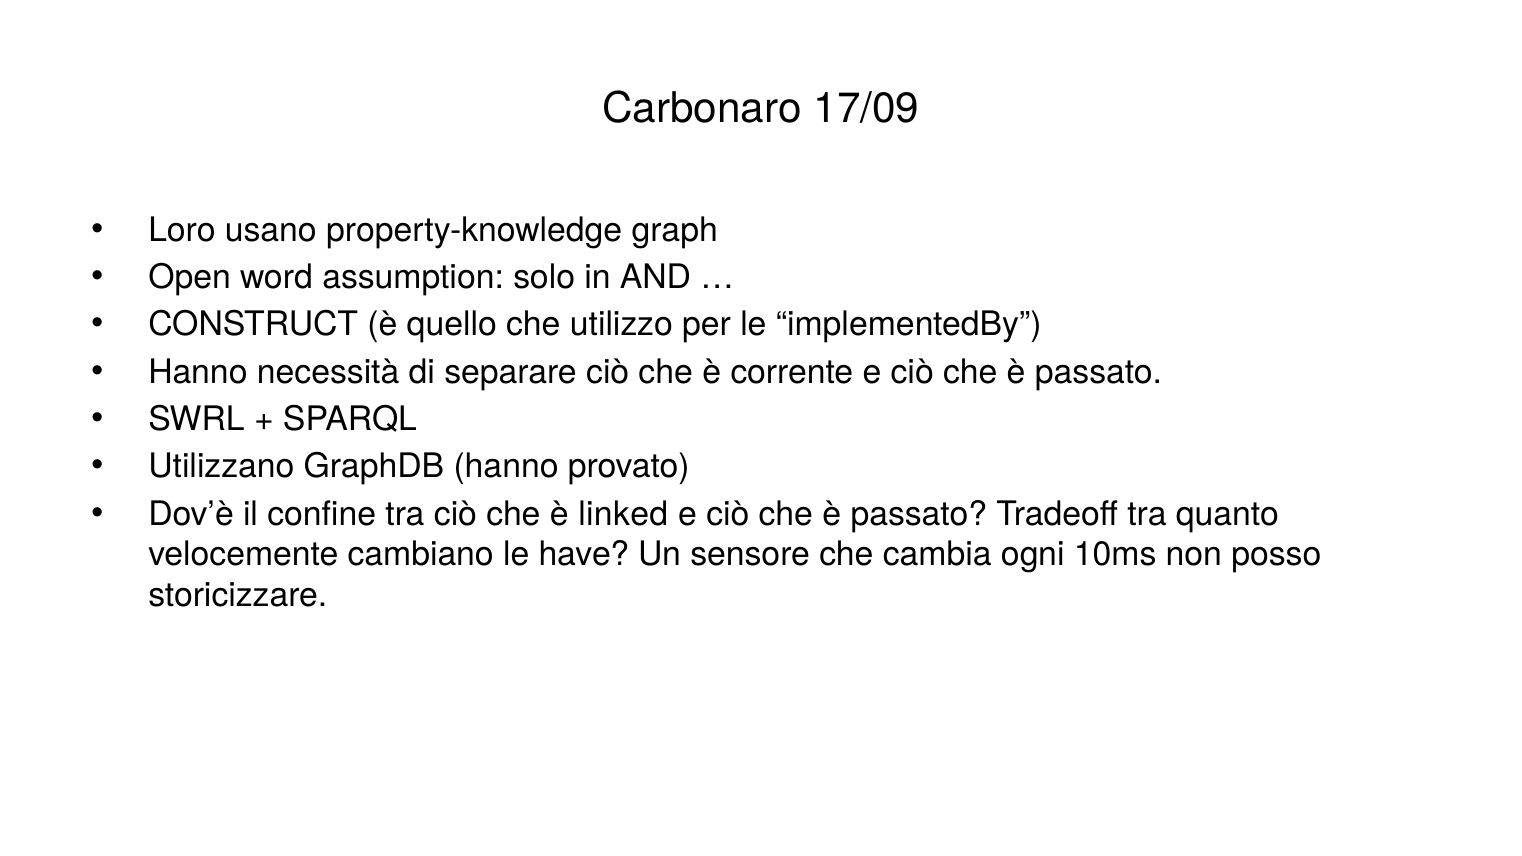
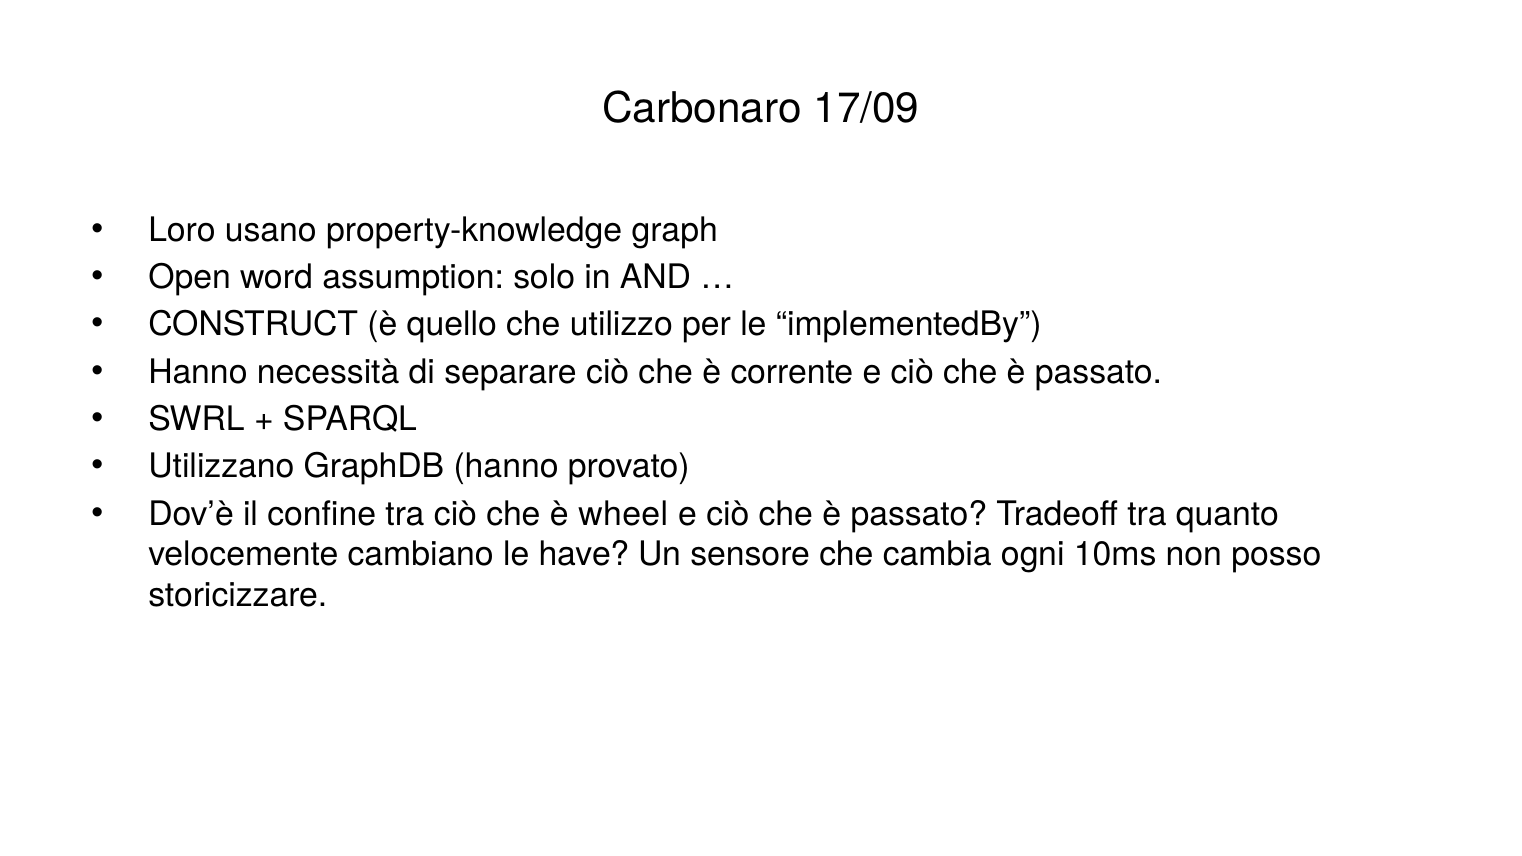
linked: linked -> wheel
